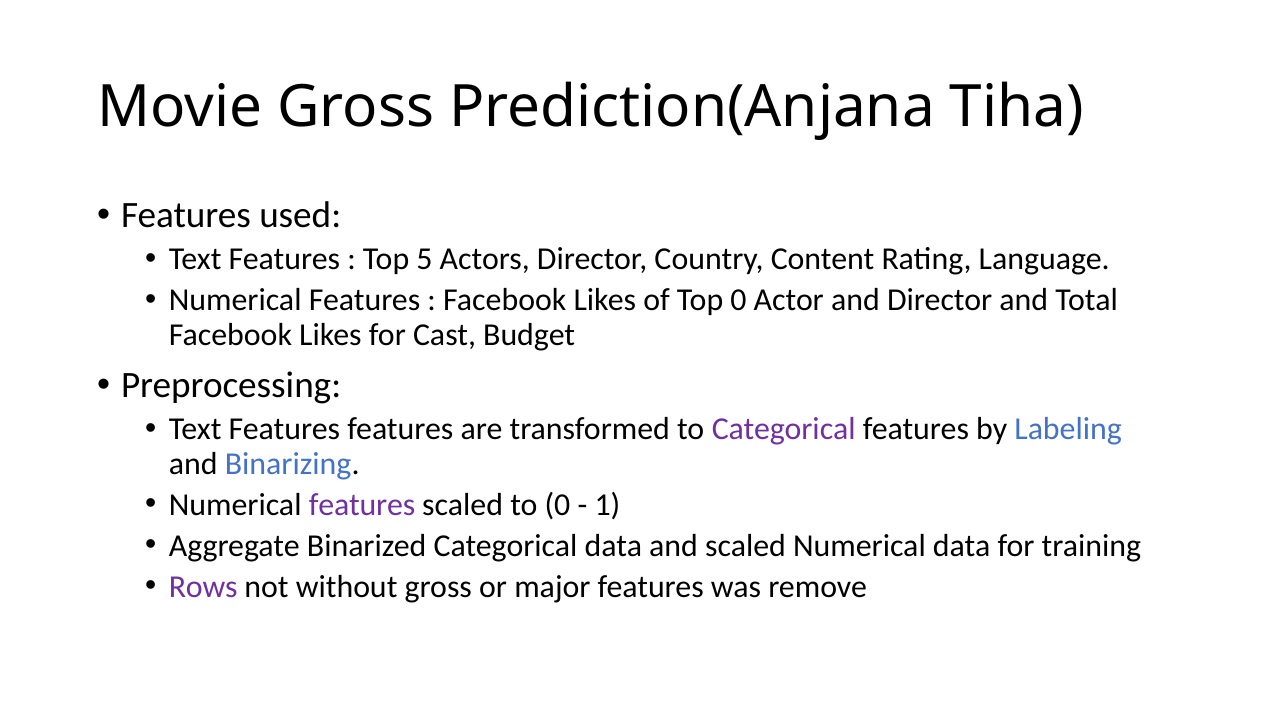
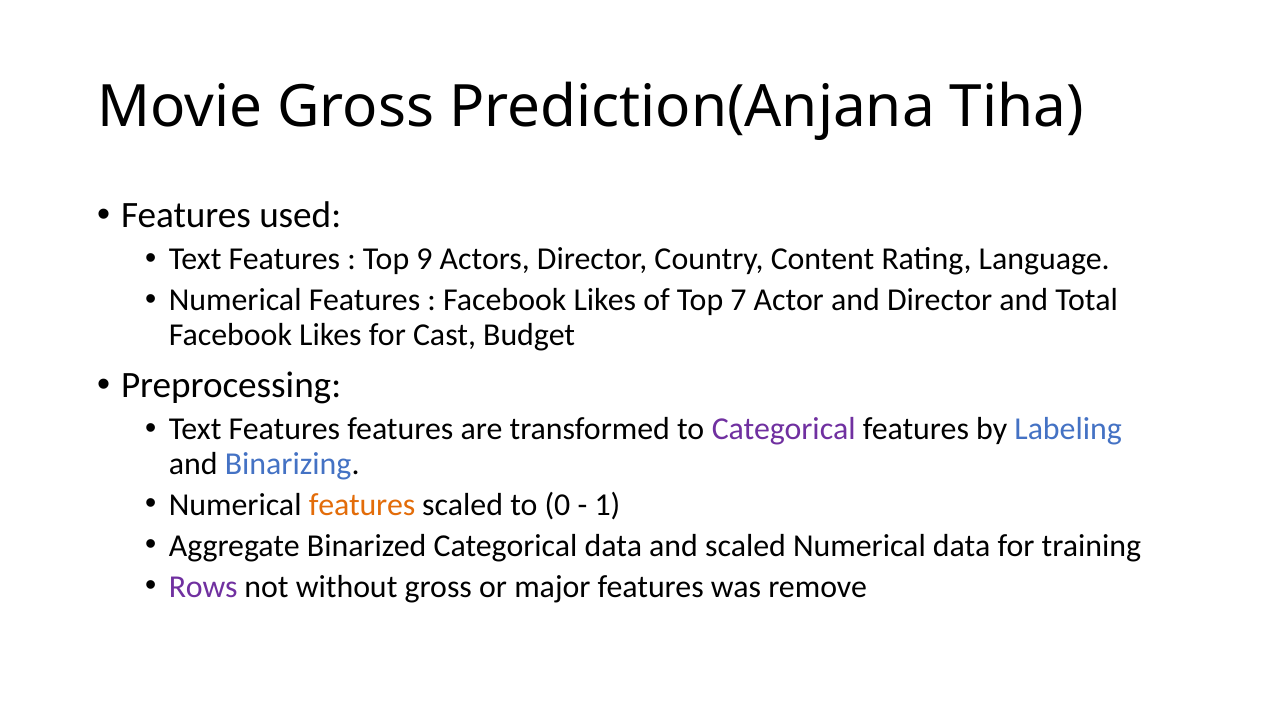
5: 5 -> 9
Top 0: 0 -> 7
features at (362, 505) colour: purple -> orange
